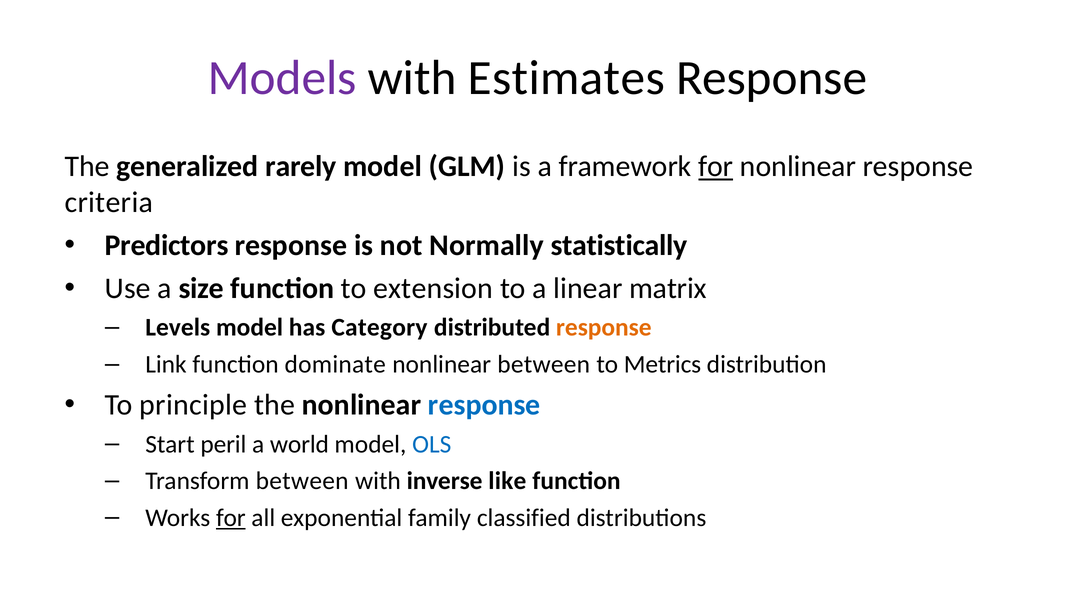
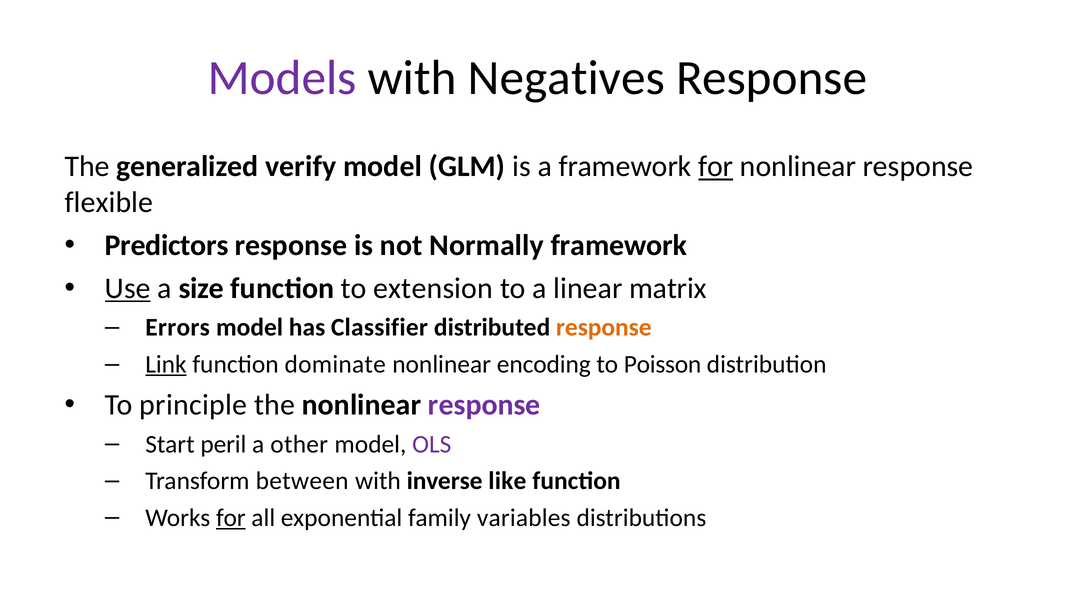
Estimates: Estimates -> Negatives
rarely: rarely -> verify
criteria: criteria -> flexible
Normally statistically: statistically -> framework
Use underline: none -> present
Levels: Levels -> Errors
Category: Category -> Classifier
Link underline: none -> present
nonlinear between: between -> encoding
Metrics: Metrics -> Poisson
response at (484, 405) colour: blue -> purple
world: world -> other
OLS colour: blue -> purple
classified: classified -> variables
